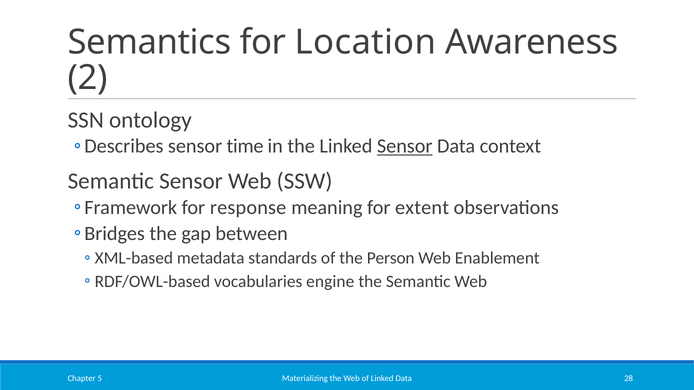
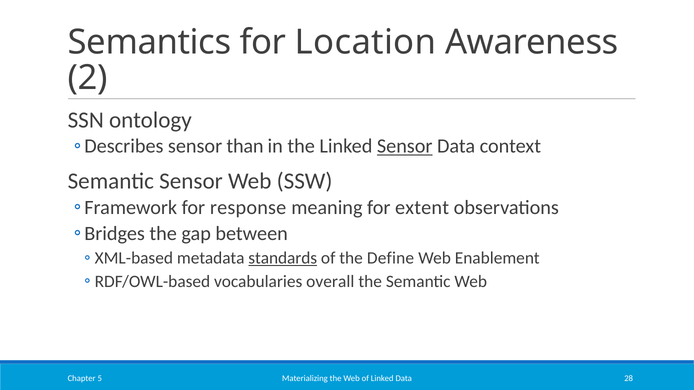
time: time -> than
standards underline: none -> present
Person: Person -> Define
engine: engine -> overall
